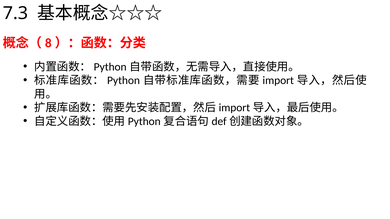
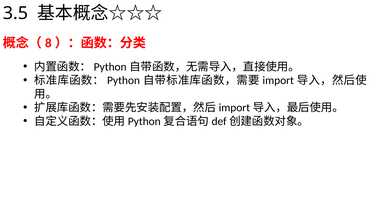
7.3: 7.3 -> 3.5
